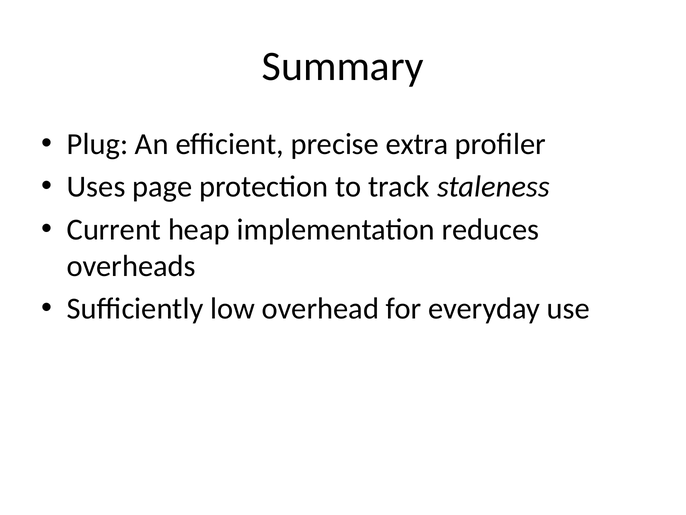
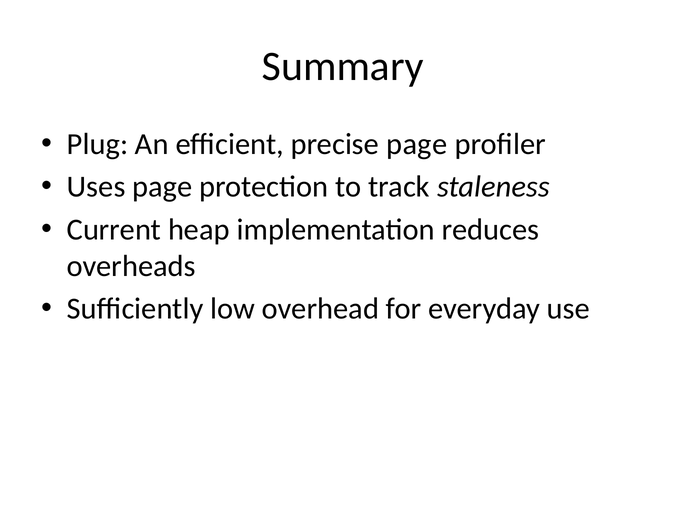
precise extra: extra -> page
